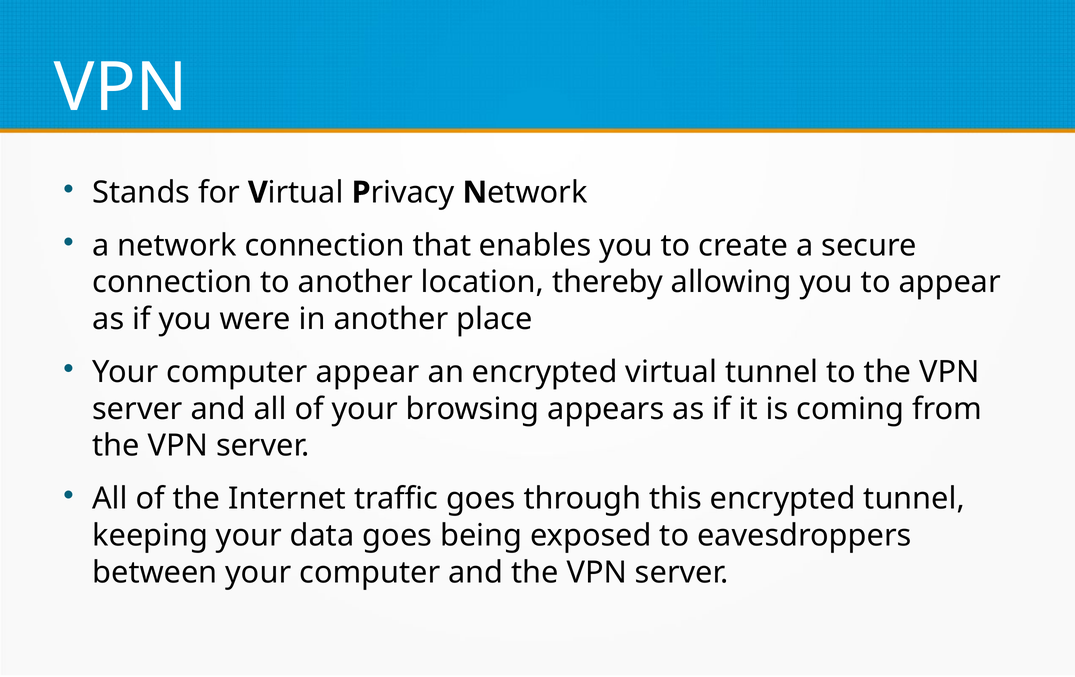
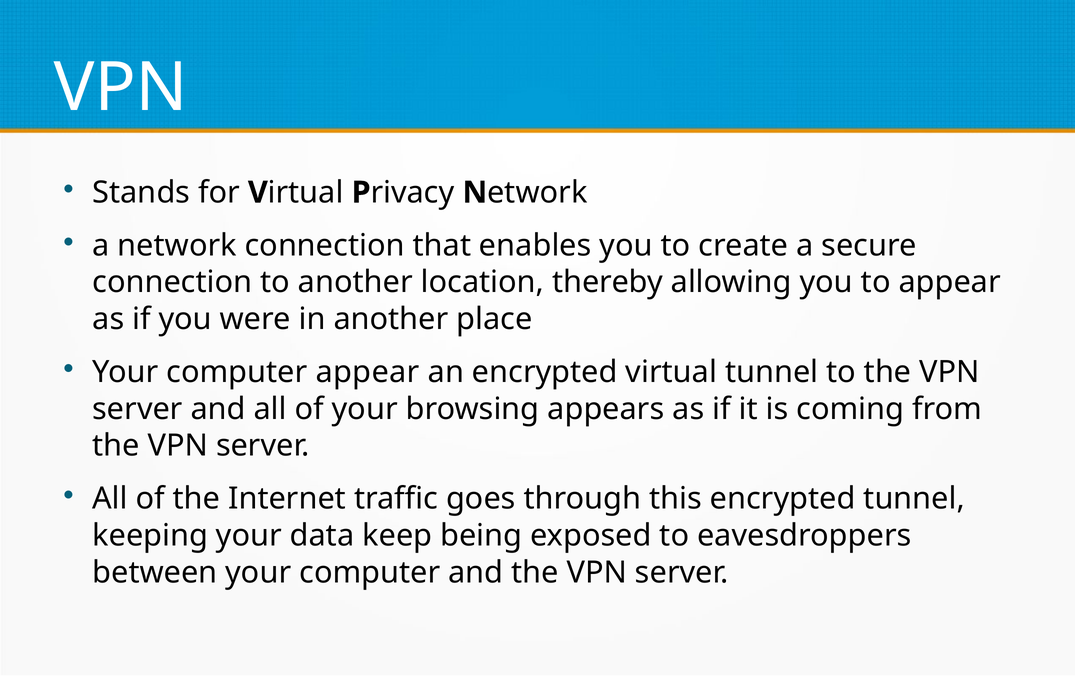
data goes: goes -> keep
